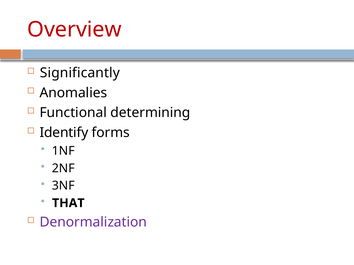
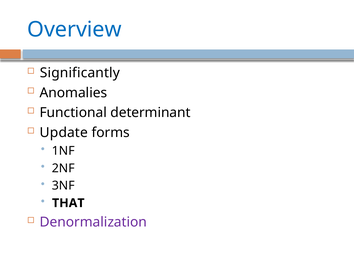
Overview colour: red -> blue
determining: determining -> determinant
Identify: Identify -> Update
